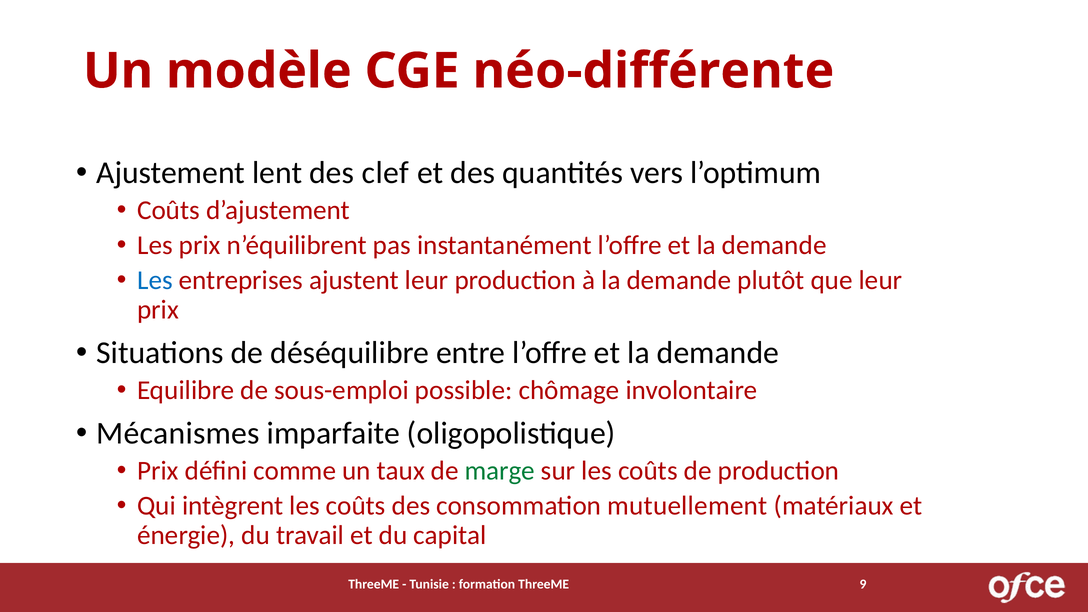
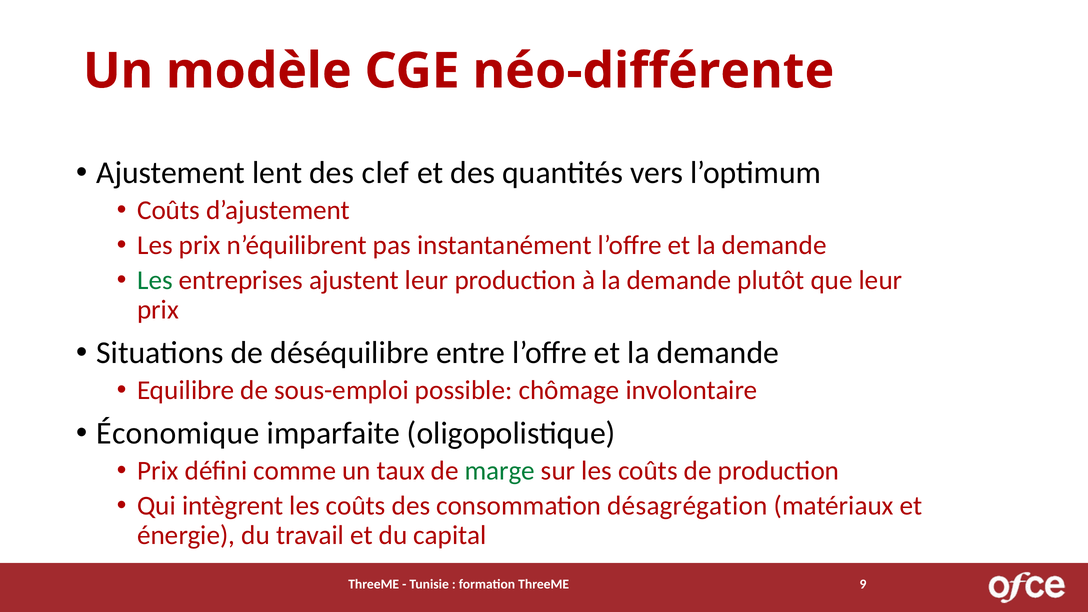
Les at (155, 280) colour: blue -> green
Mécanismes: Mécanismes -> Économique
mutuellement: mutuellement -> désagrégation
